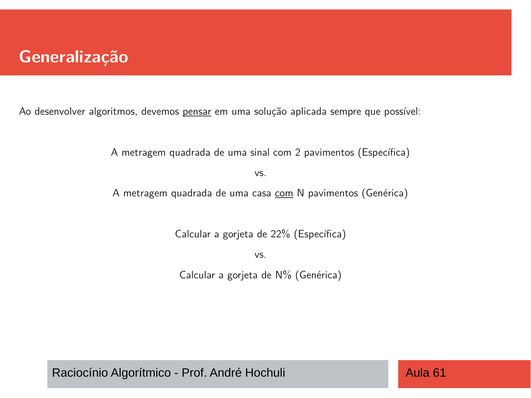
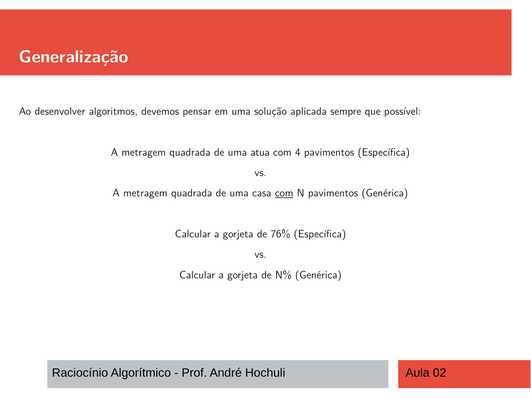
pensar underline: present -> none
sinal: sinal -> atua
2: 2 -> 4
22%: 22% -> 76%
61: 61 -> 02
